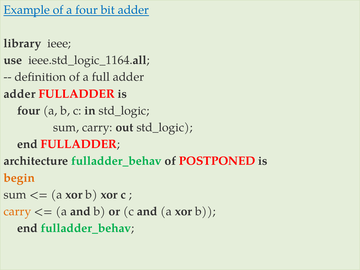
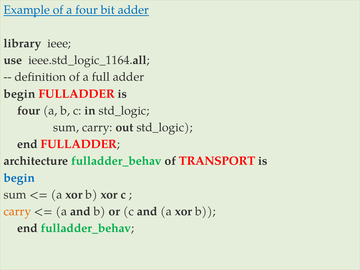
adder at (20, 94): adder -> begin
POSTPONED: POSTPONED -> TRANSPORT
begin at (19, 178) colour: orange -> blue
